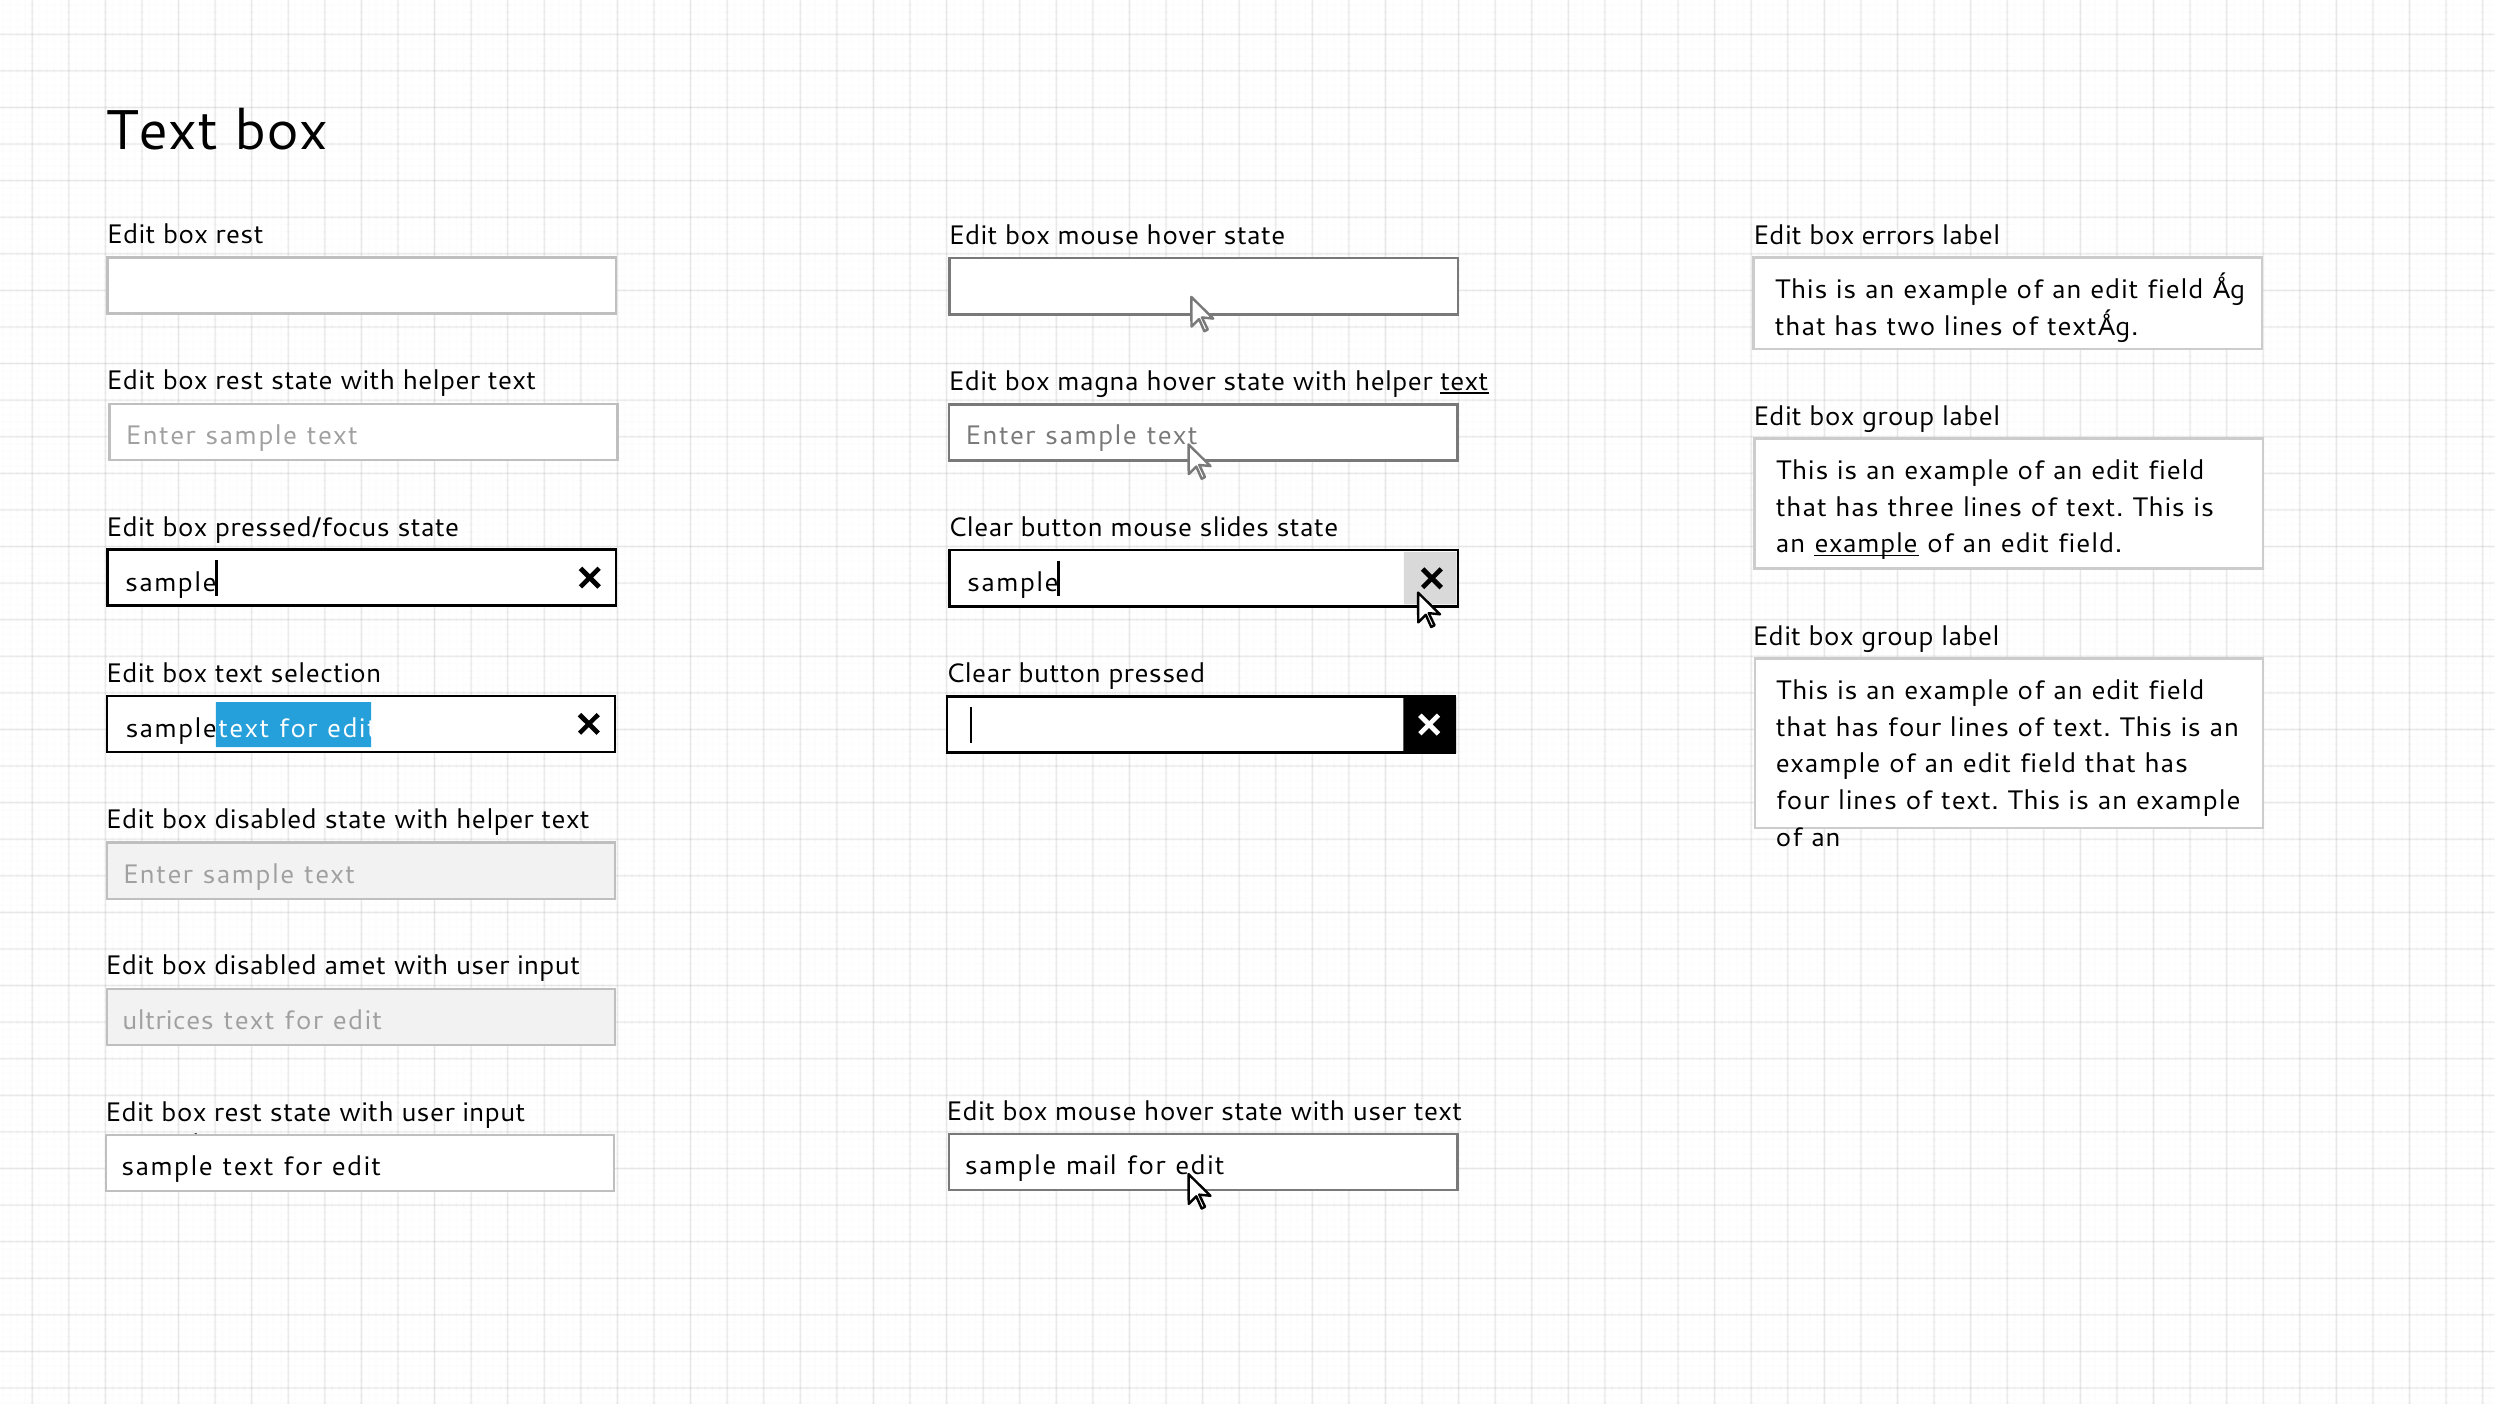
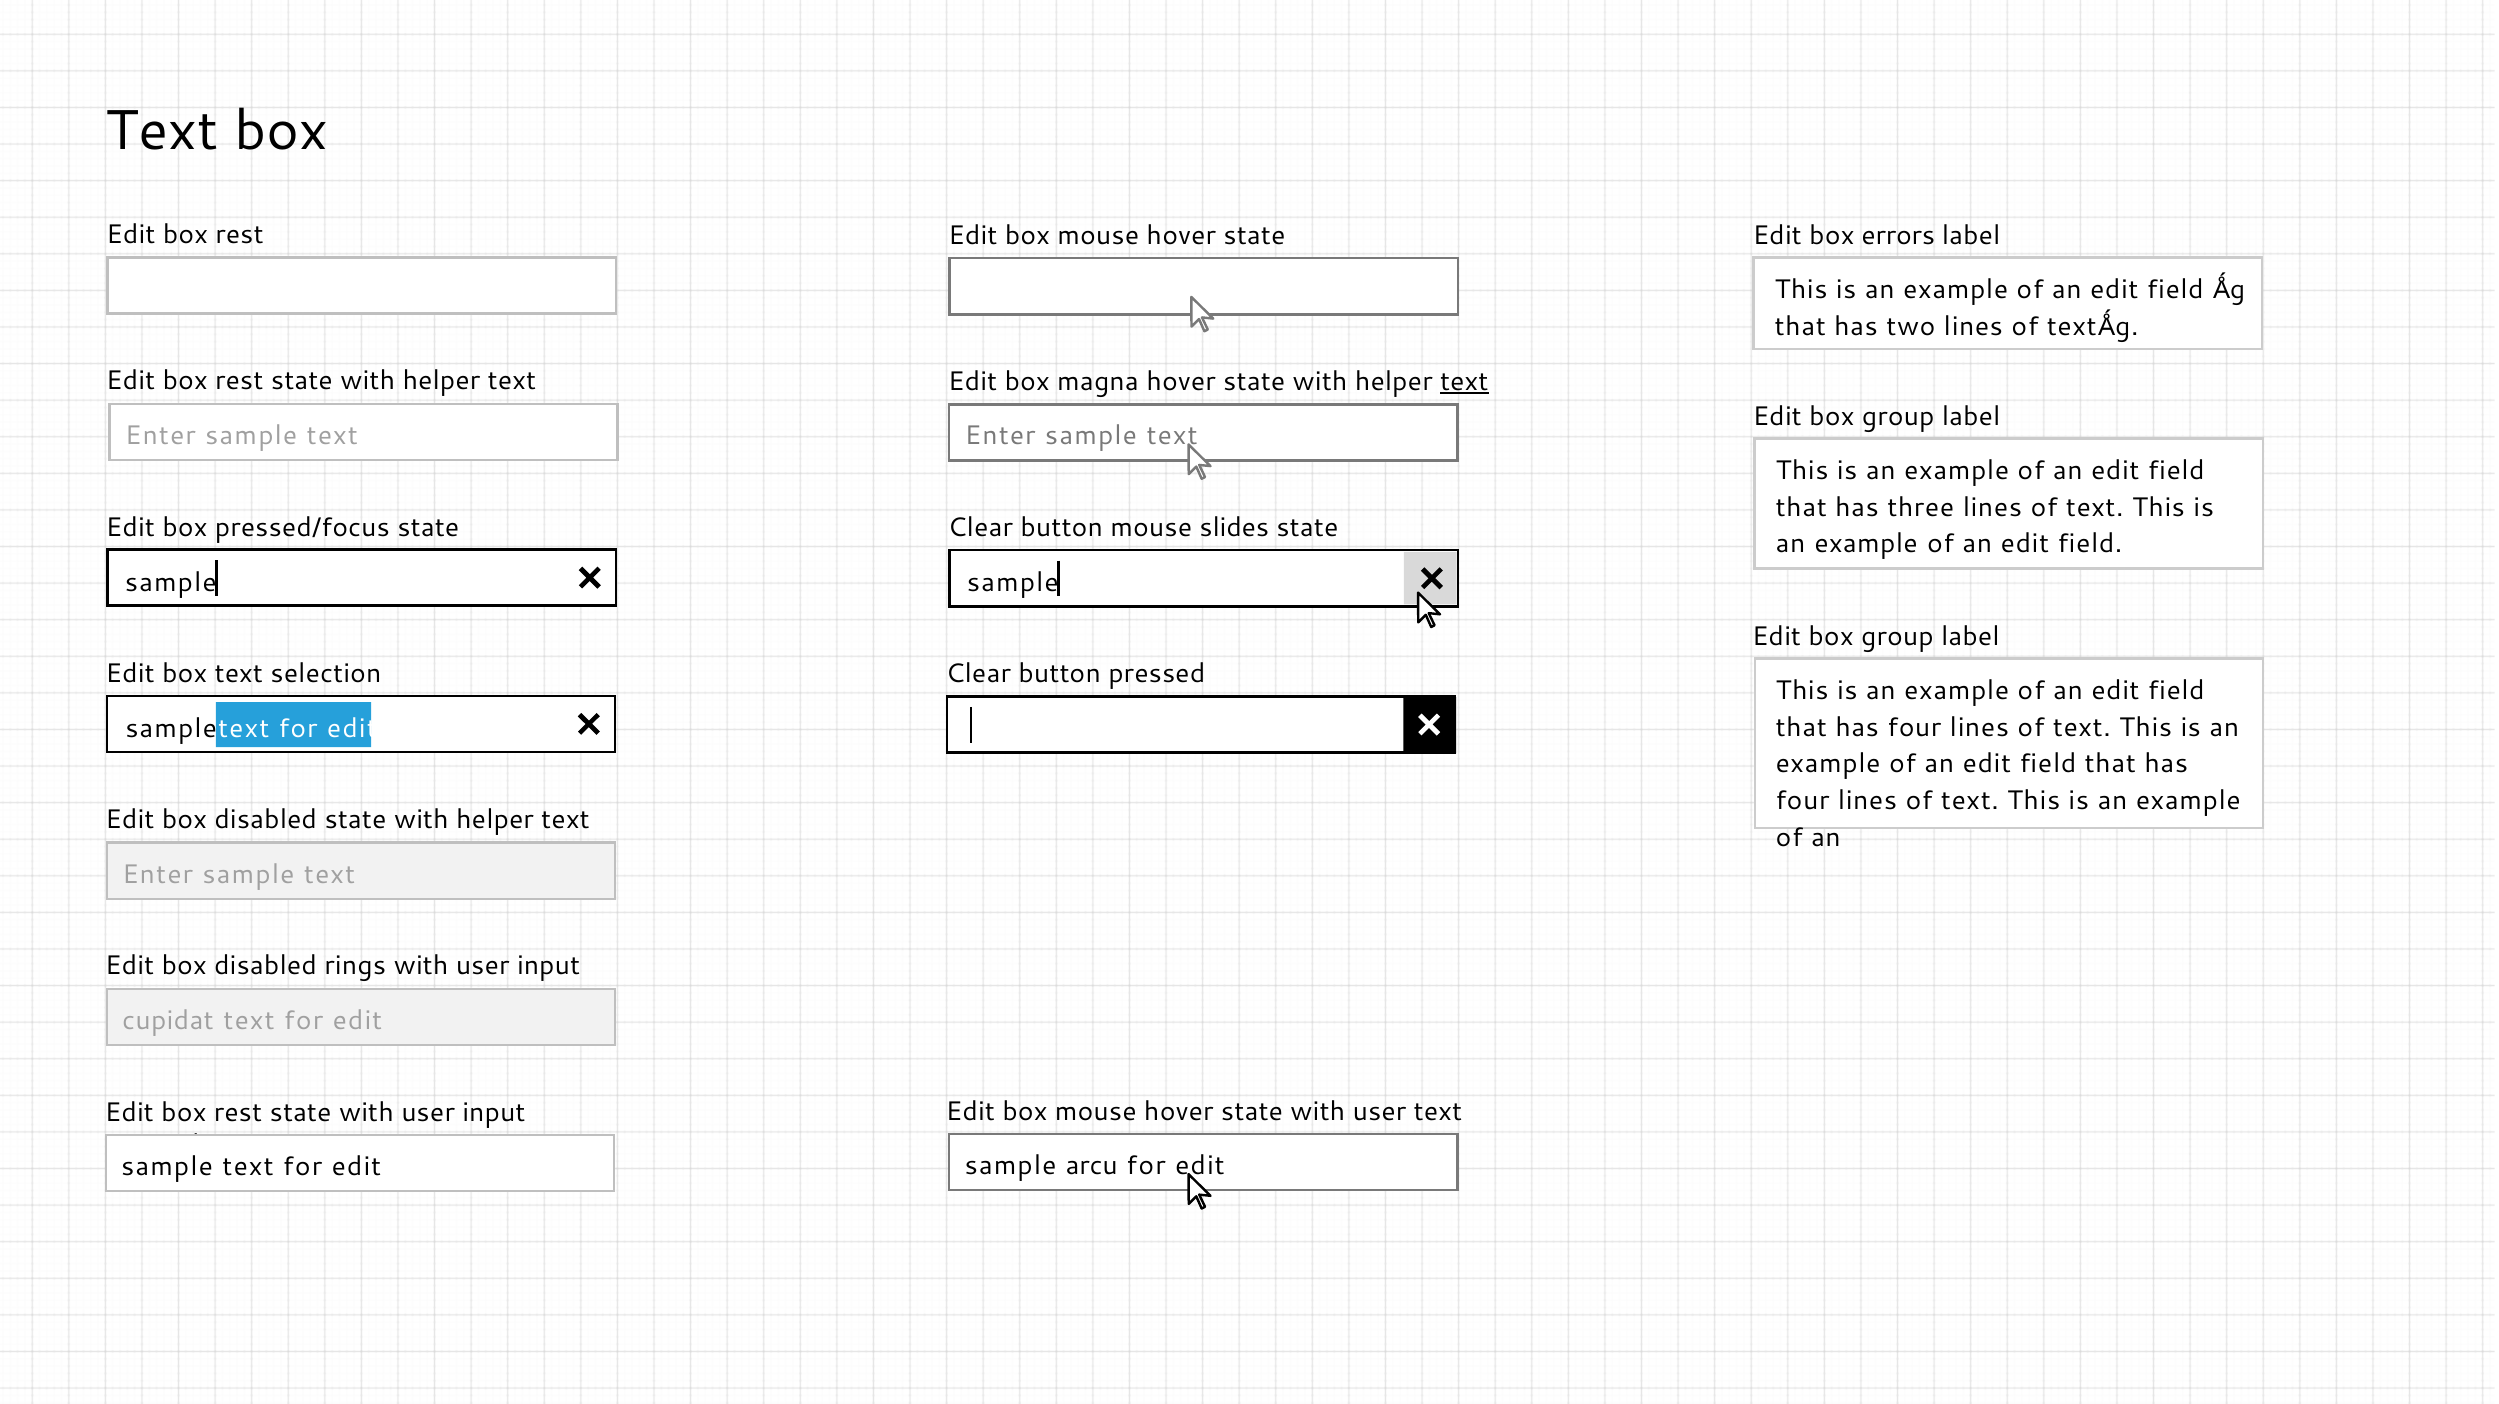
example at (1866, 544) underline: present -> none
amet: amet -> rings
ultrices: ultrices -> cupidat
mail: mail -> arcu
